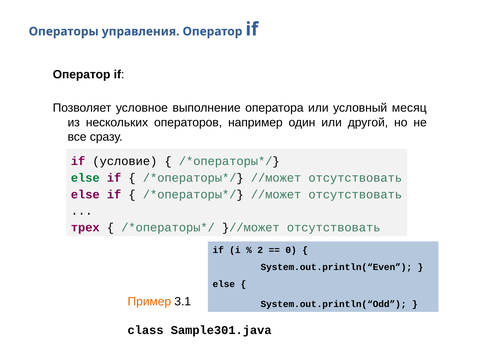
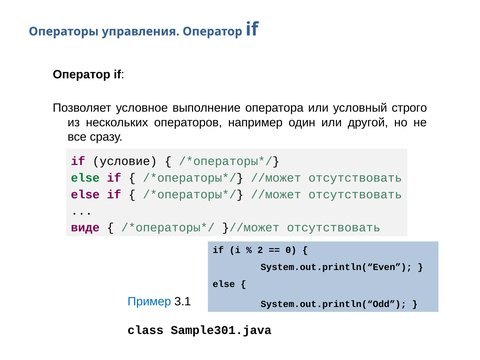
месяц: месяц -> строго
трех: трех -> виде
Пример colour: orange -> blue
